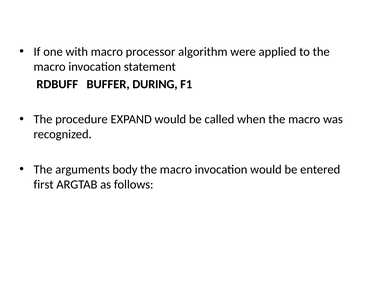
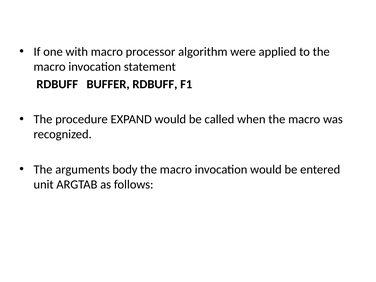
BUFFER DURING: DURING -> RDBUFF
first: first -> unit
